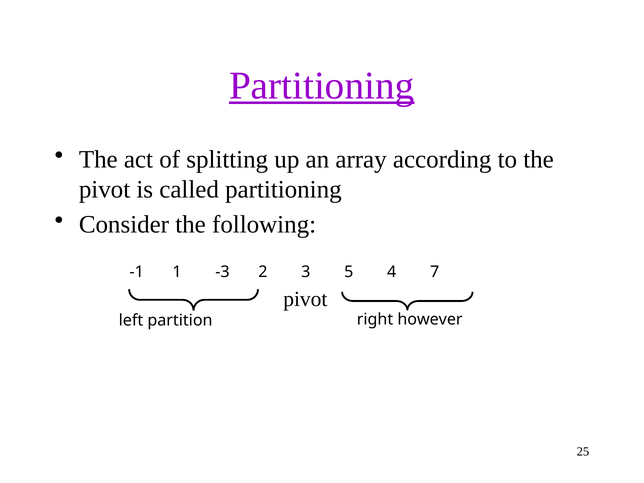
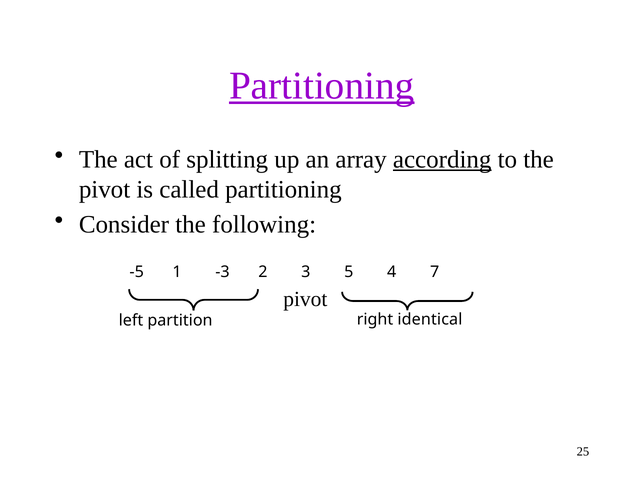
according underline: none -> present
-1: -1 -> -5
however: however -> identical
